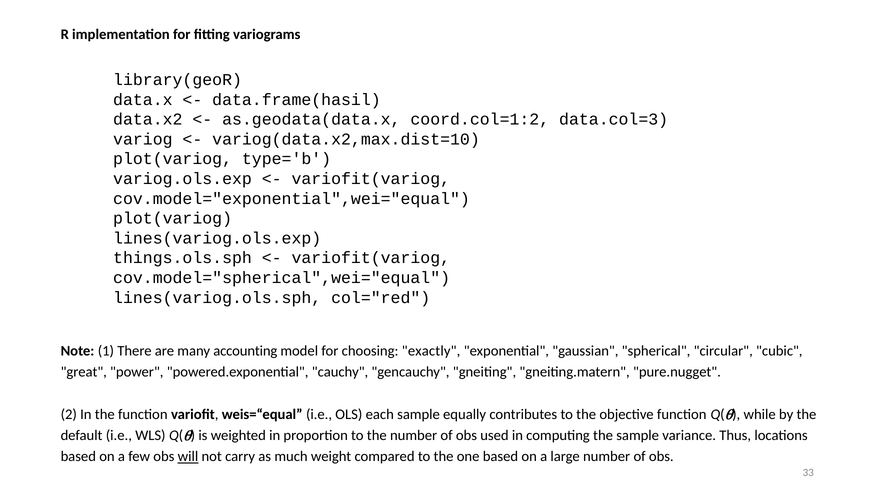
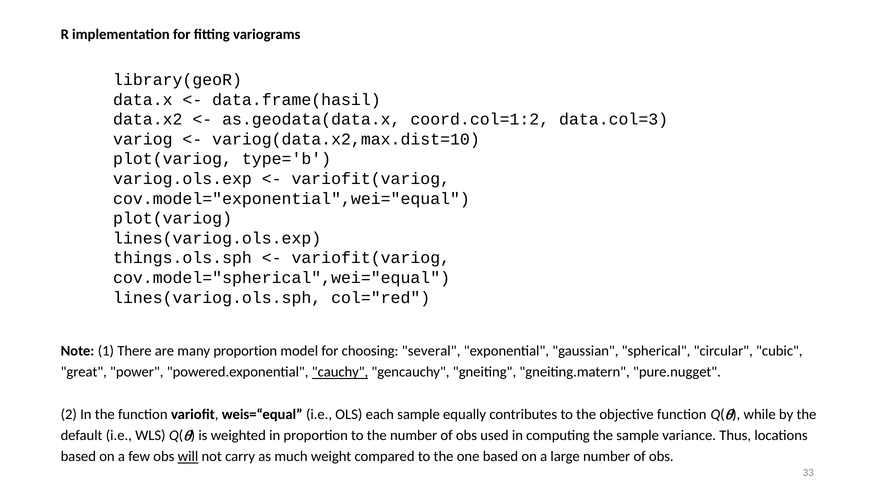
many accounting: accounting -> proportion
exactly: exactly -> several
cauchy underline: none -> present
